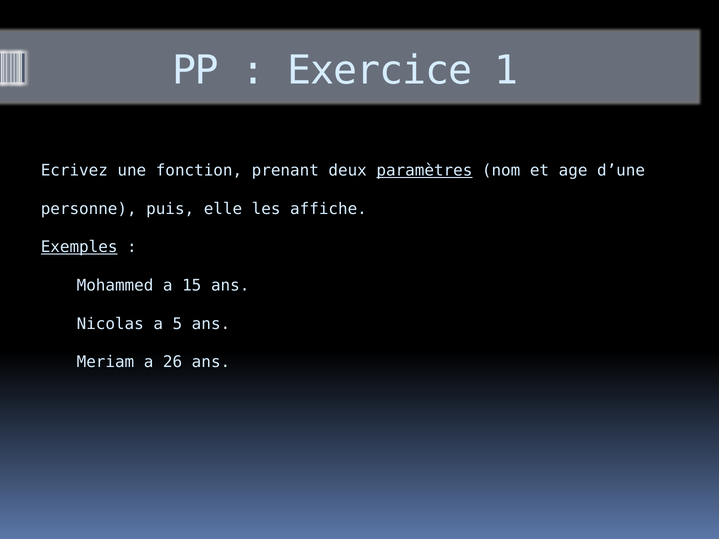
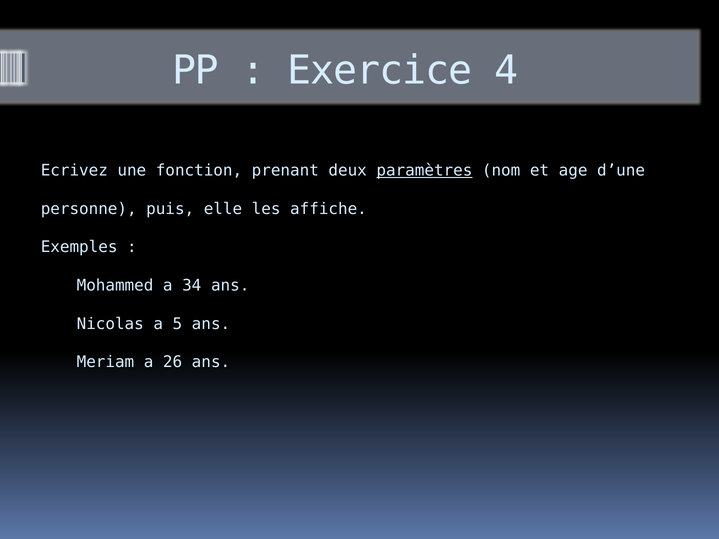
1: 1 -> 4
Exemples underline: present -> none
15: 15 -> 34
